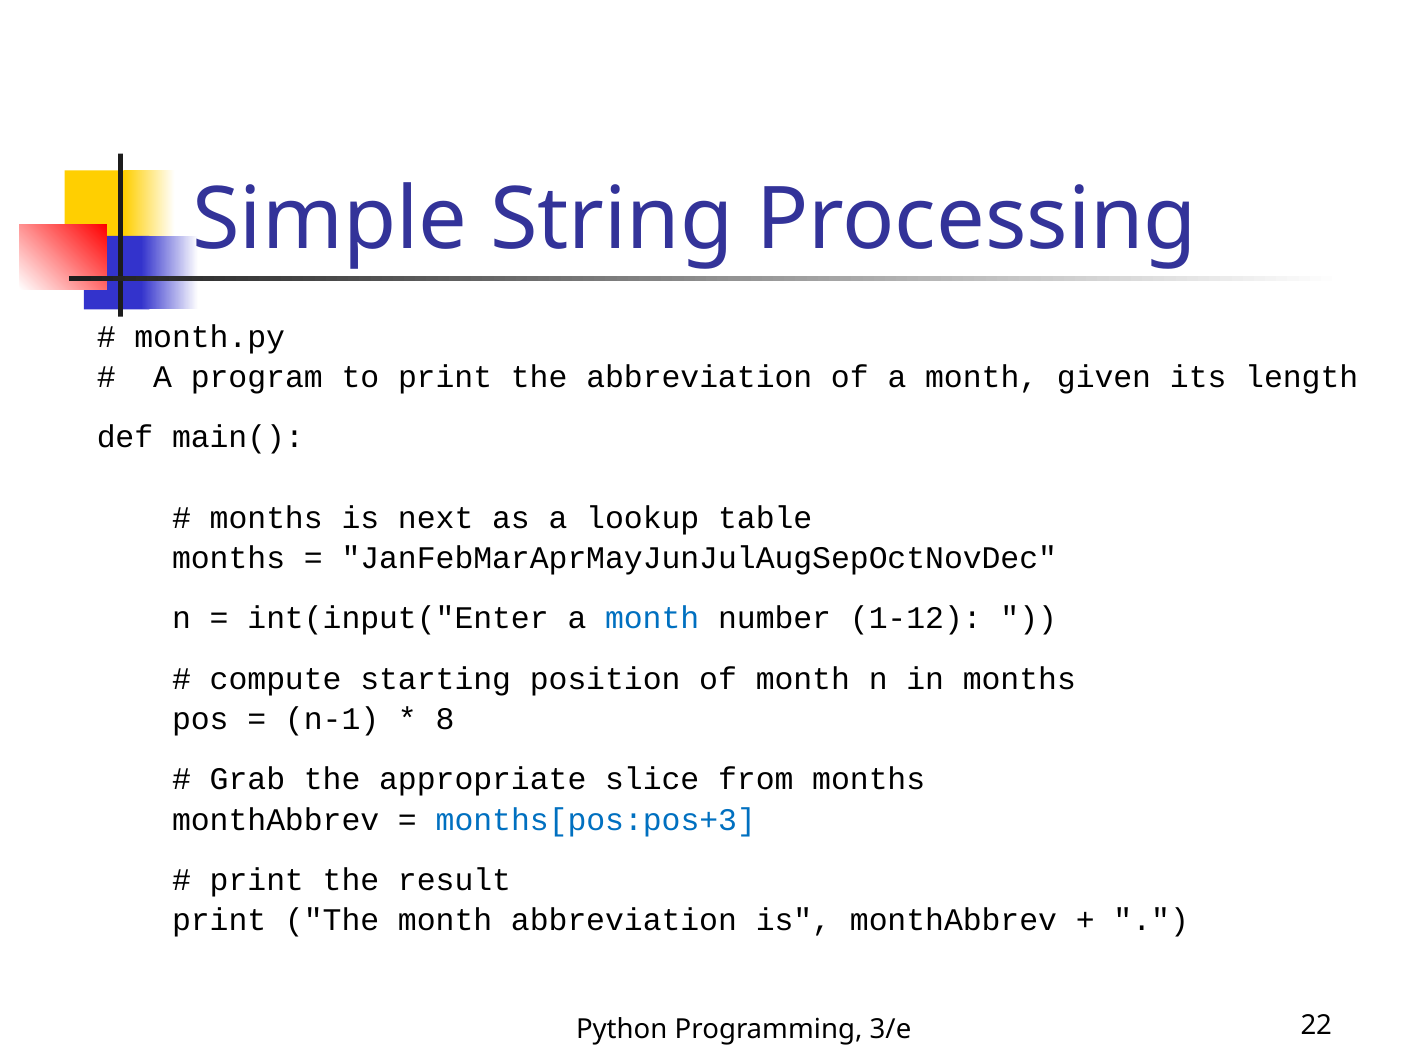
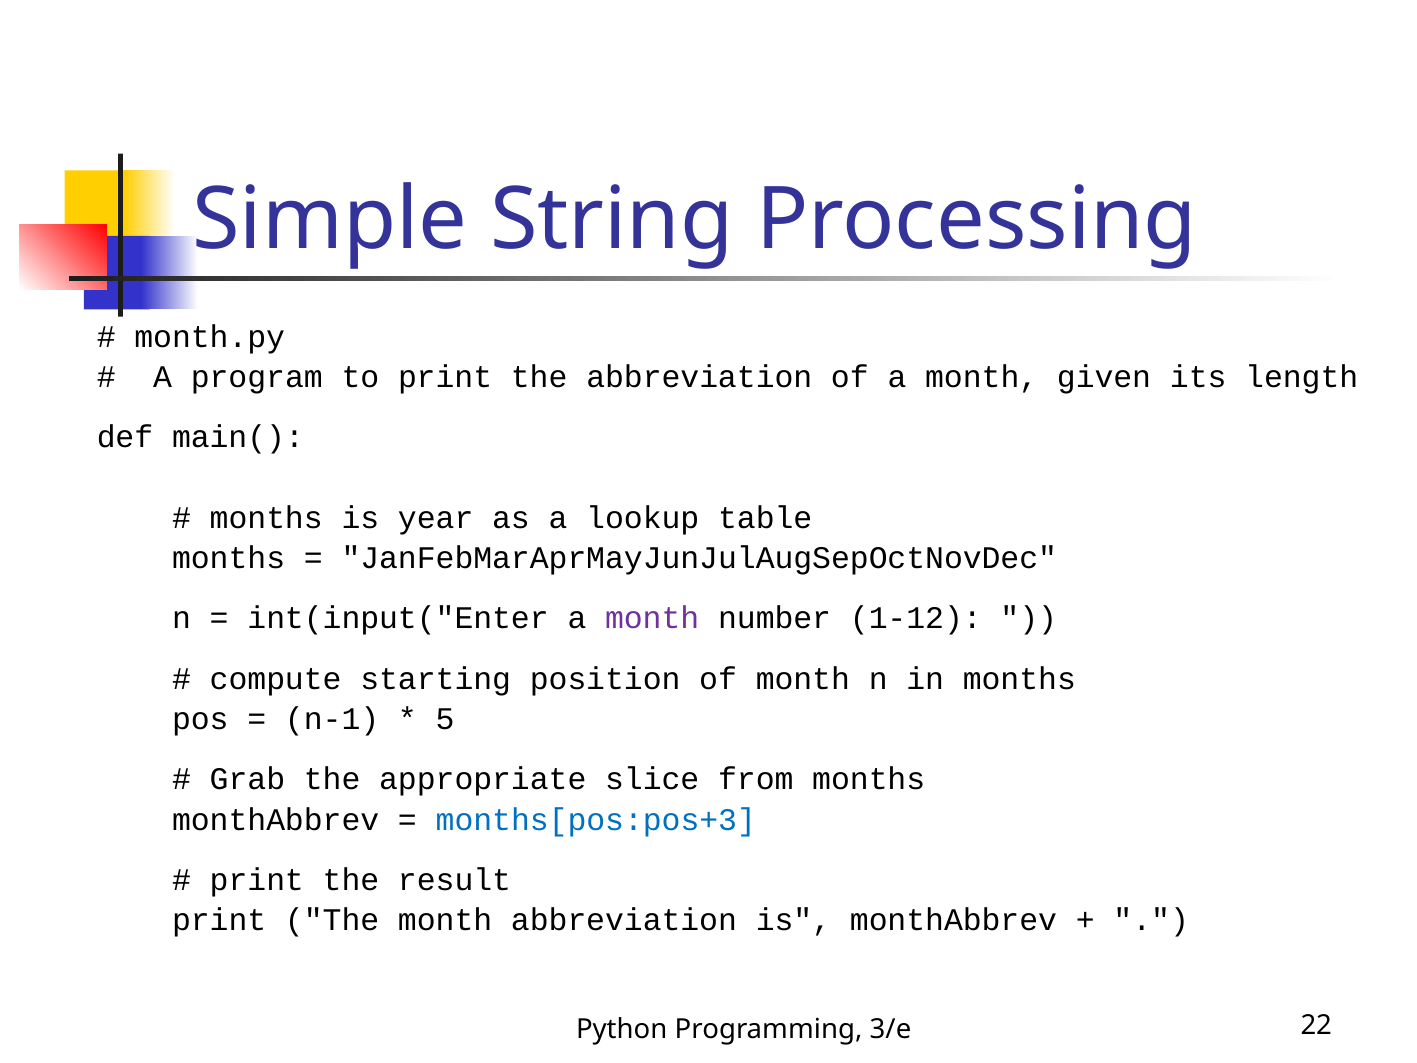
next: next -> year
month at (652, 618) colour: blue -> purple
8: 8 -> 5
